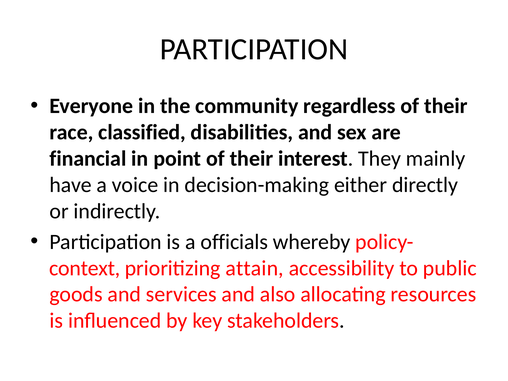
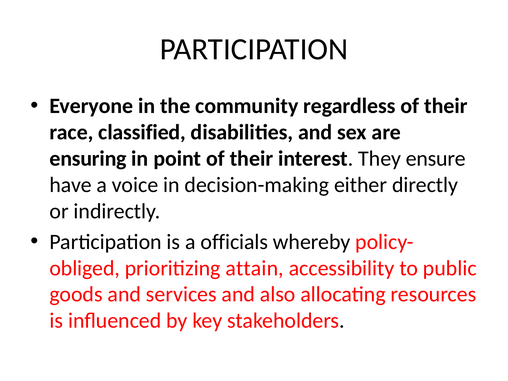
financial: financial -> ensuring
mainly: mainly -> ensure
context: context -> obliged
